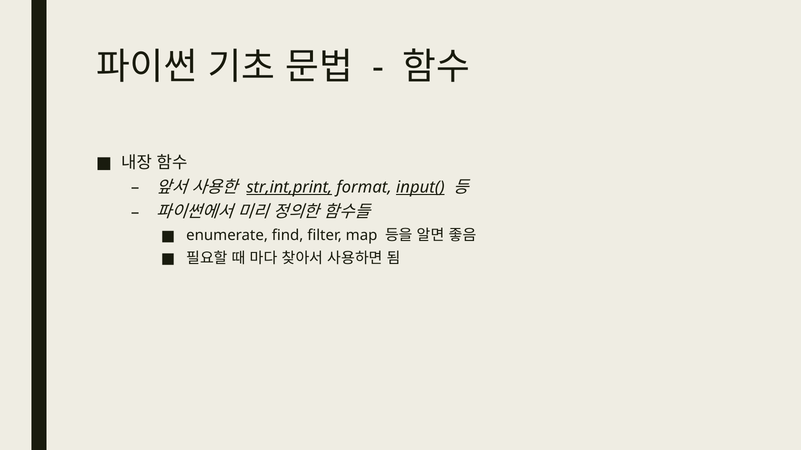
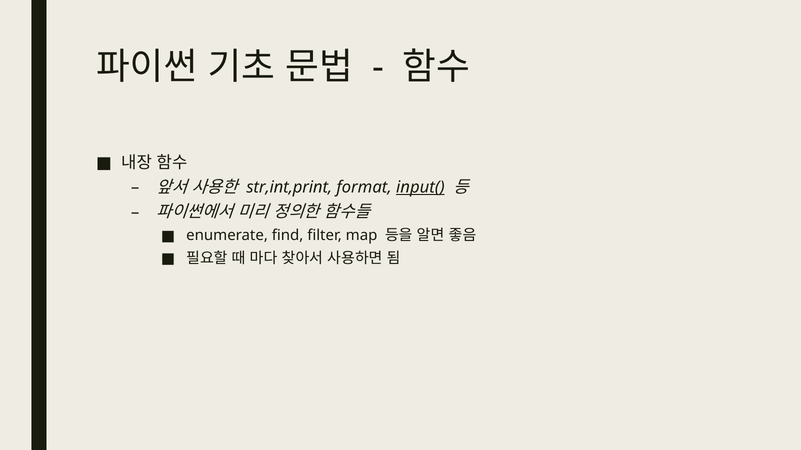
str,int,print underline: present -> none
